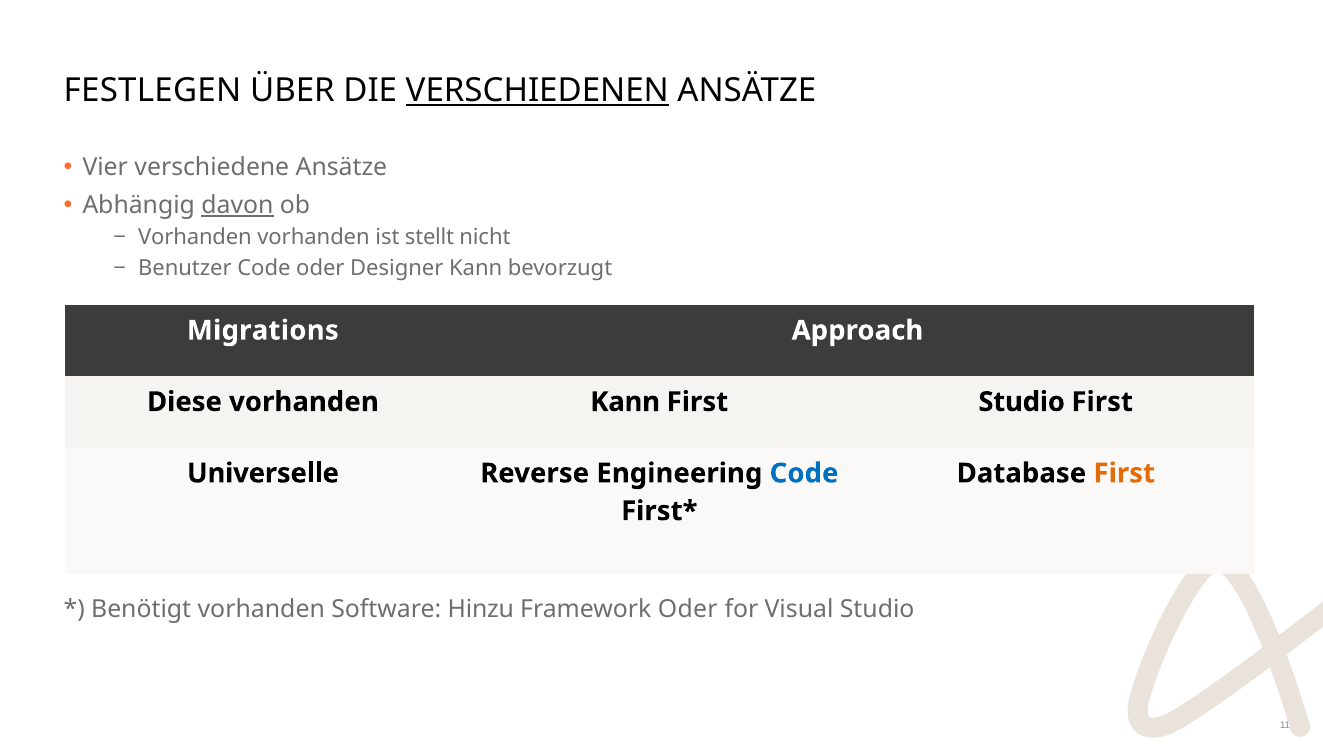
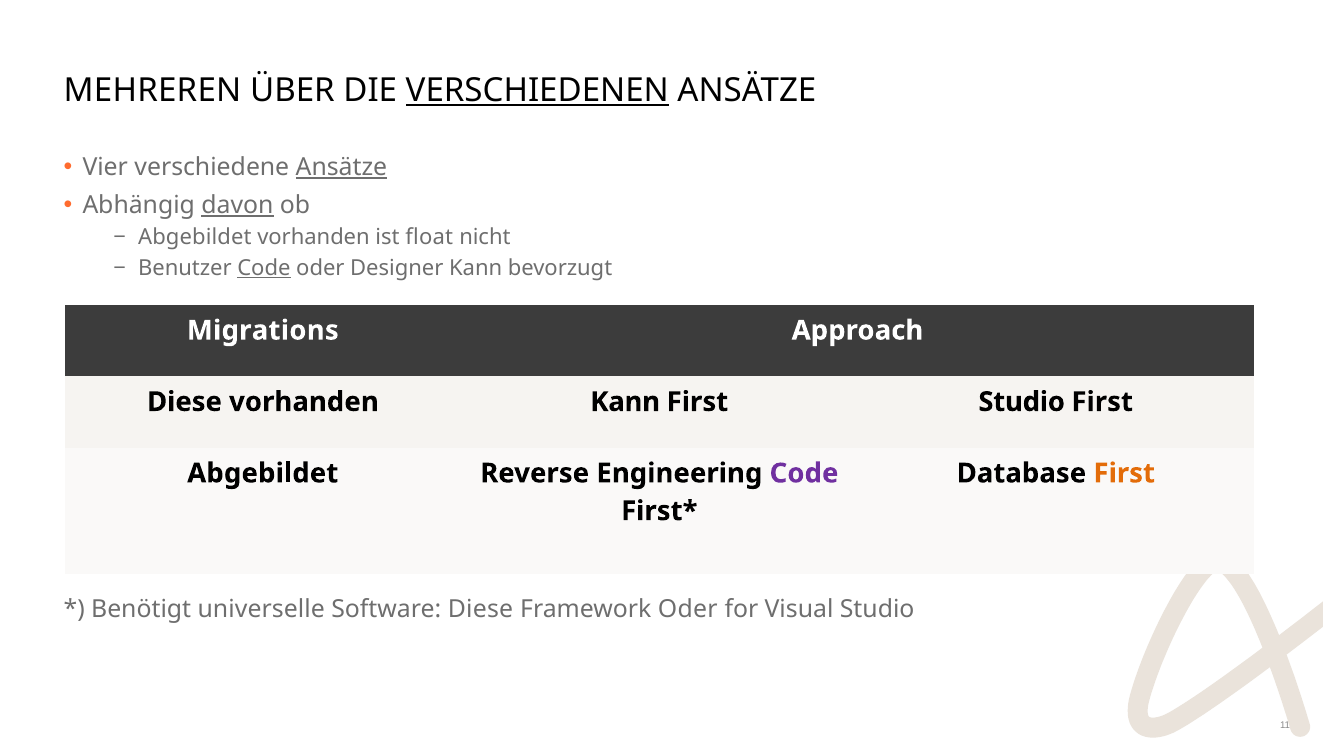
FESTLEGEN: FESTLEGEN -> MEHREREN
Ansätze at (341, 167) underline: none -> present
Vorhanden at (195, 237): Vorhanden -> Abgebildet
stellt: stellt -> float
Code at (264, 268) underline: none -> present
Universelle at (263, 473): Universelle -> Abgebildet
Code at (804, 473) colour: blue -> purple
Benötigt vorhanden: vorhanden -> universelle
Software Hinzu: Hinzu -> Diese
